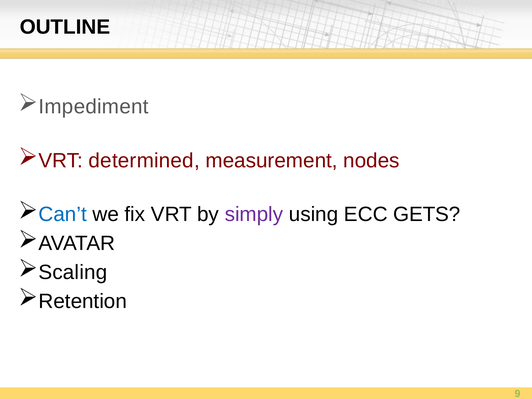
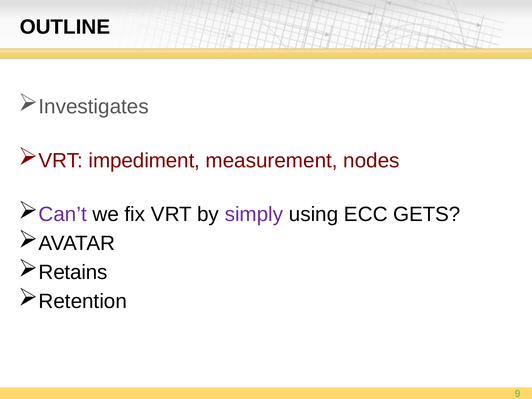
Impediment: Impediment -> Investigates
determined: determined -> impediment
Can’t colour: blue -> purple
Scaling: Scaling -> Retains
